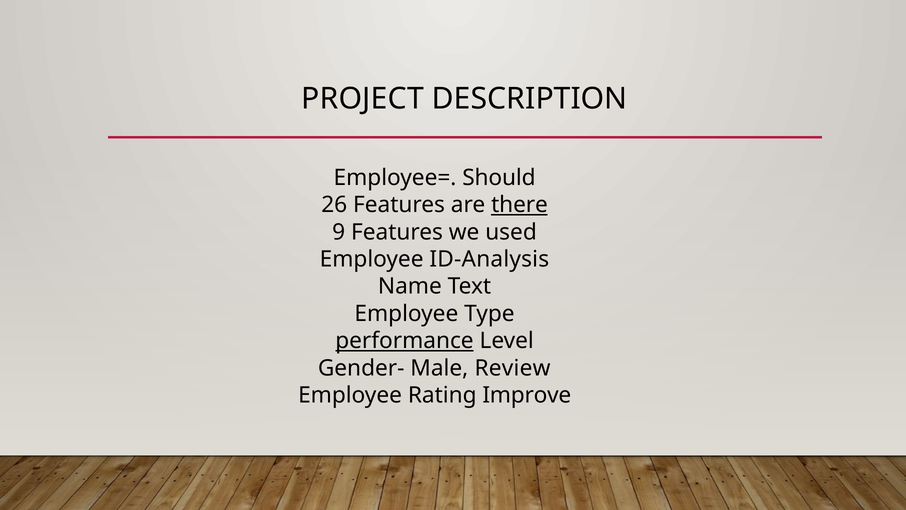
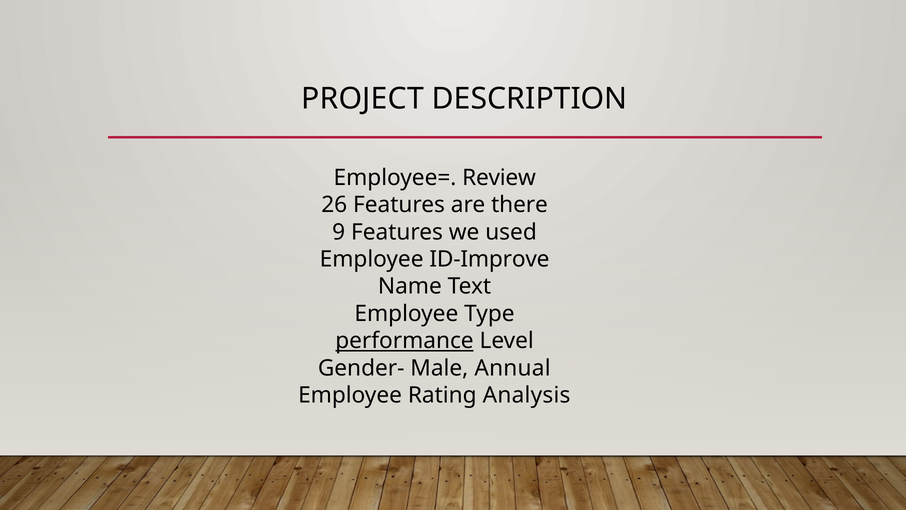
Should: Should -> Review
there underline: present -> none
ID-Analysis: ID-Analysis -> ID-Improve
Review: Review -> Annual
Improve: Improve -> Analysis
